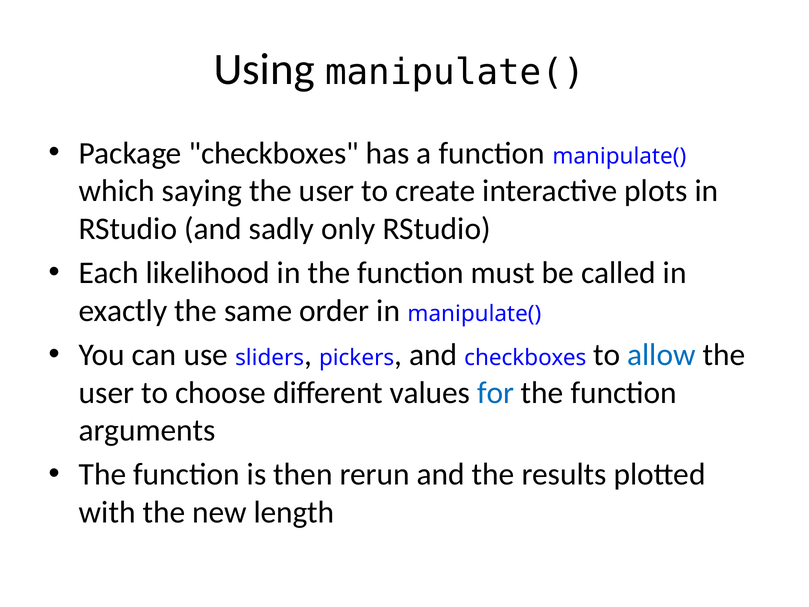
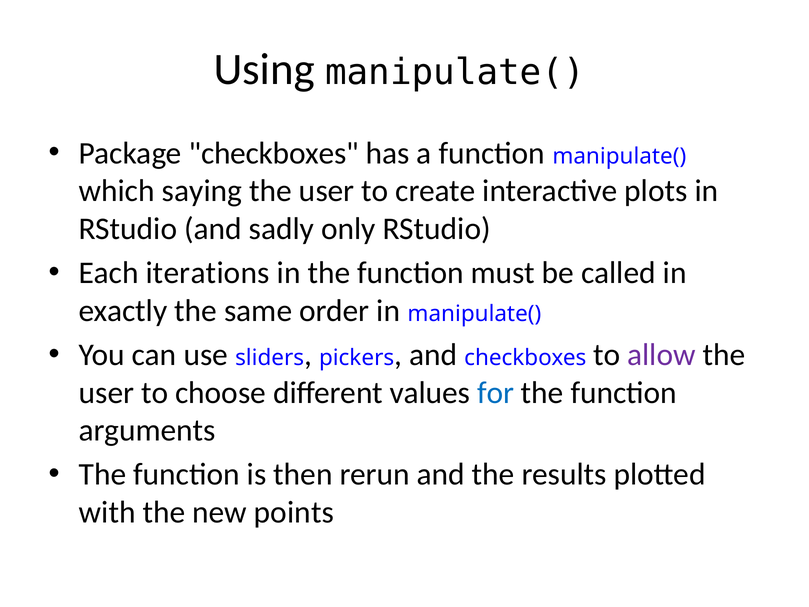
likelihood: likelihood -> iterations
allow colour: blue -> purple
length: length -> points
